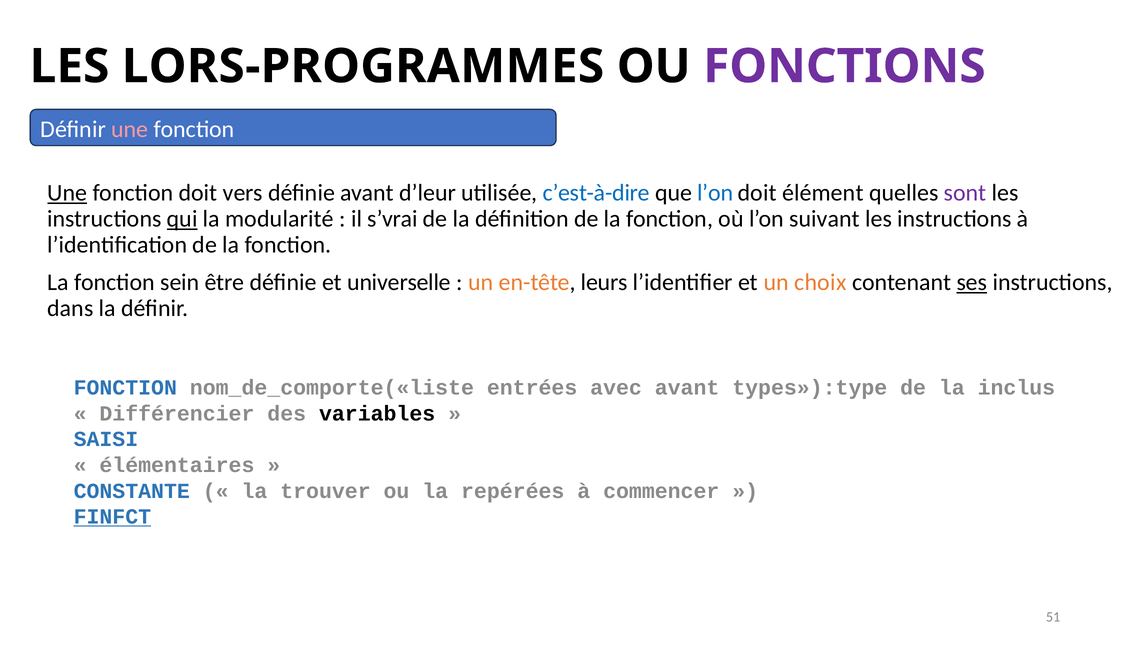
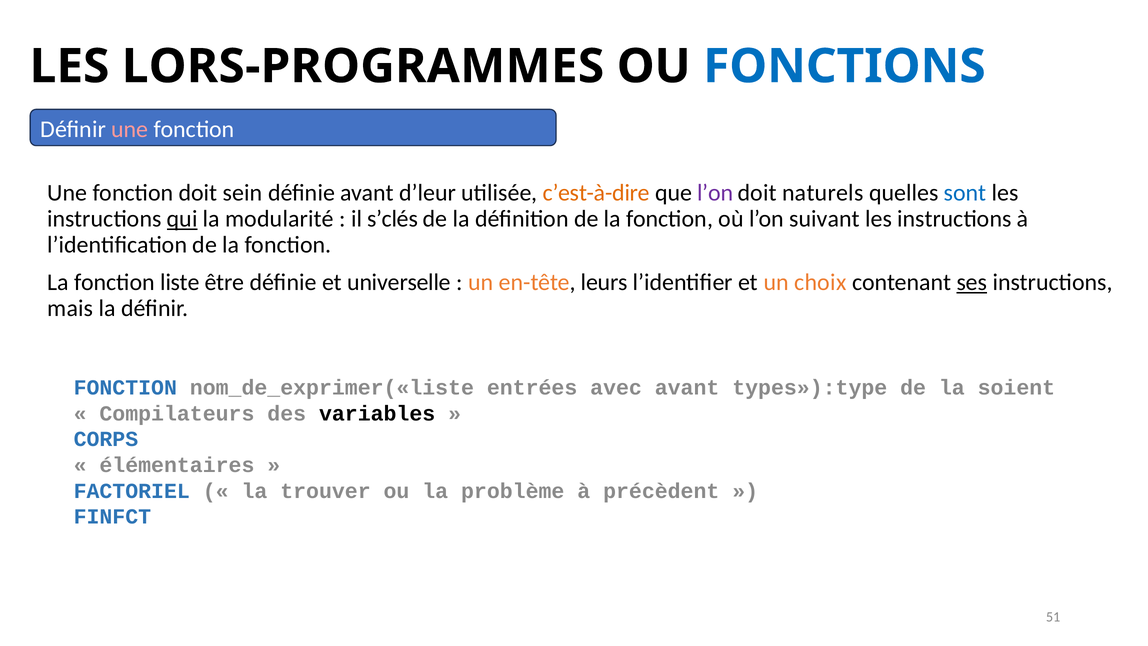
FONCTIONS colour: purple -> blue
Une at (67, 193) underline: present -> none
vers: vers -> sein
c’est-à-dire colour: blue -> orange
l’on at (715, 193) colour: blue -> purple
élément: élément -> naturels
sont colour: purple -> blue
s’vrai: s’vrai -> s’clés
sein: sein -> liste
dans: dans -> mais
nom_de_comporte(«liste: nom_de_comporte(«liste -> nom_de_exprimer(«liste
inclus: inclus -> soient
Différencier: Différencier -> Compilateurs
SAISI: SAISI -> CORPS
CONSTANTE: CONSTANTE -> FACTORIEL
repérées: repérées -> problème
commencer: commencer -> précèdent
FINFCT underline: present -> none
